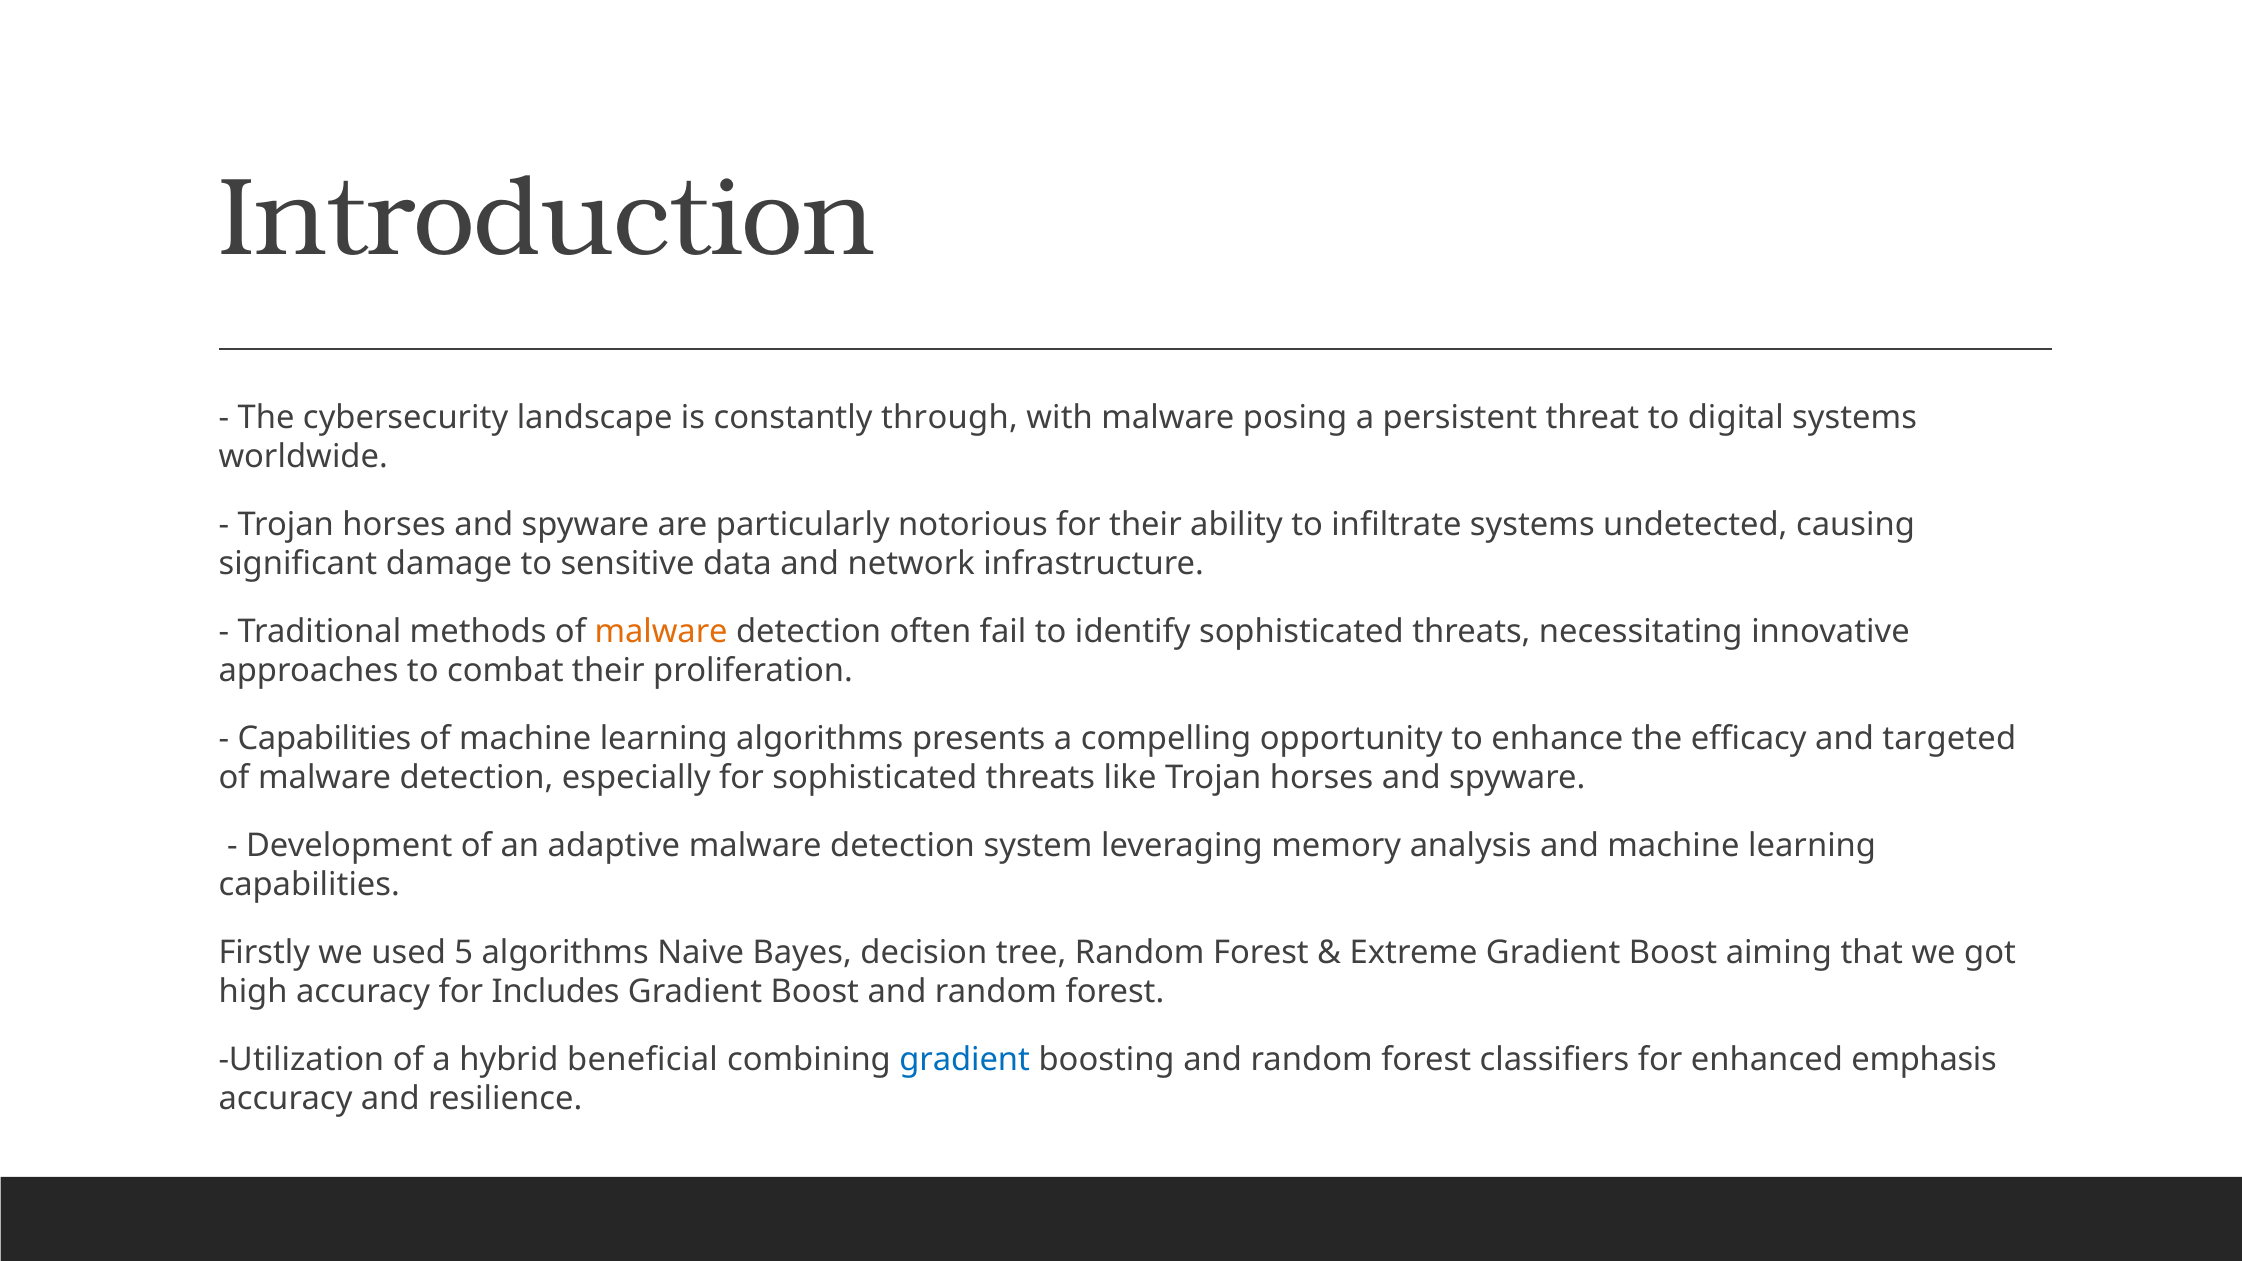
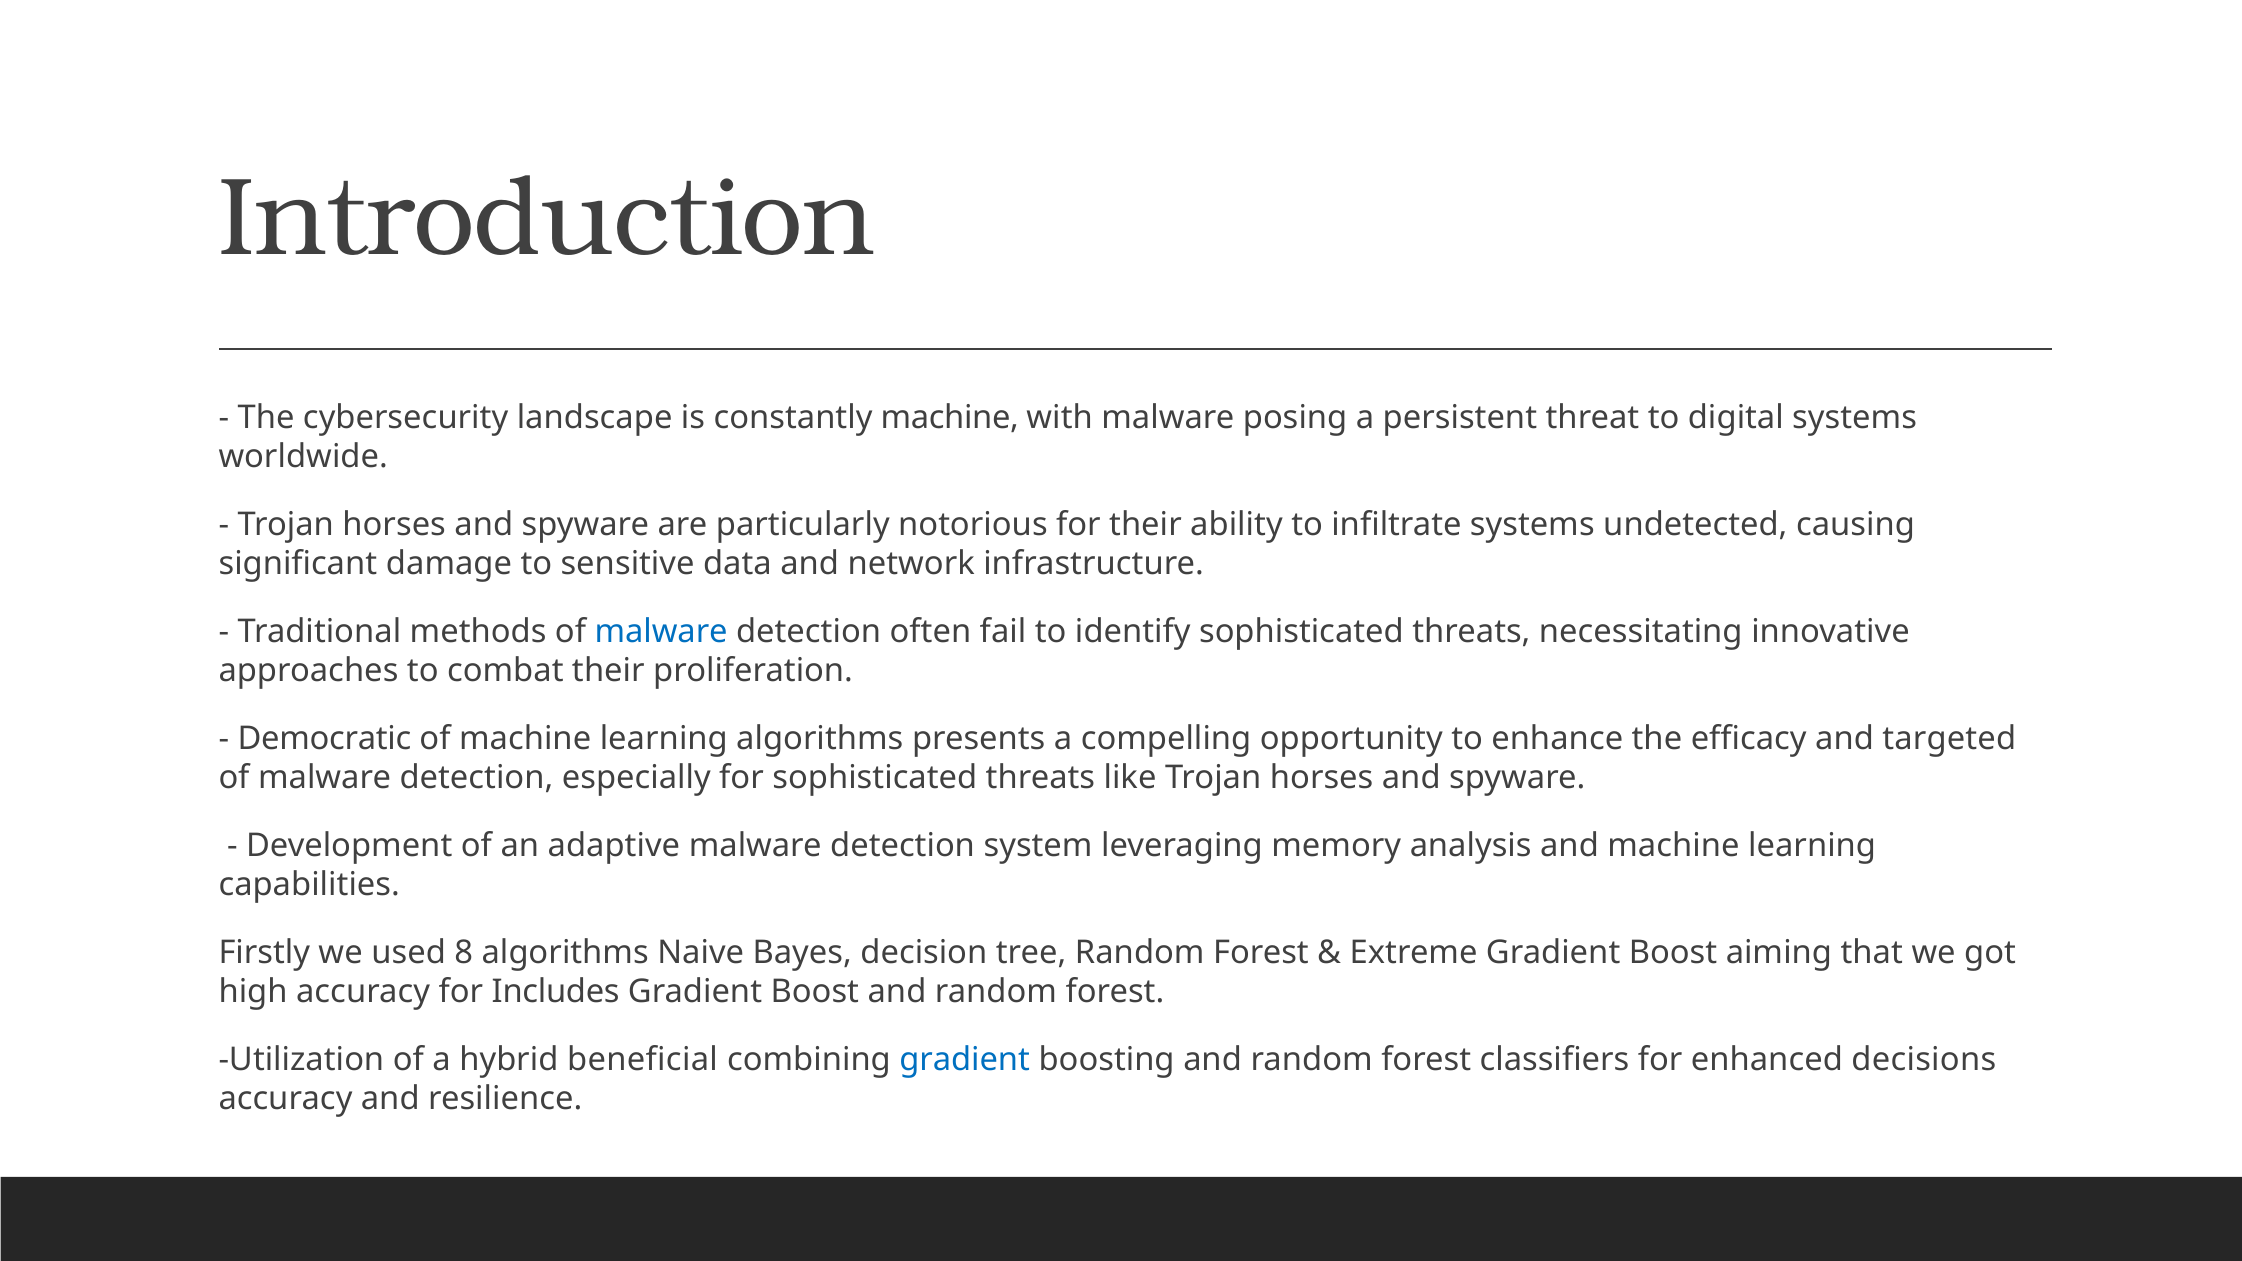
constantly through: through -> machine
malware at (661, 632) colour: orange -> blue
Capabilities at (324, 739): Capabilities -> Democratic
5: 5 -> 8
emphasis: emphasis -> decisions
